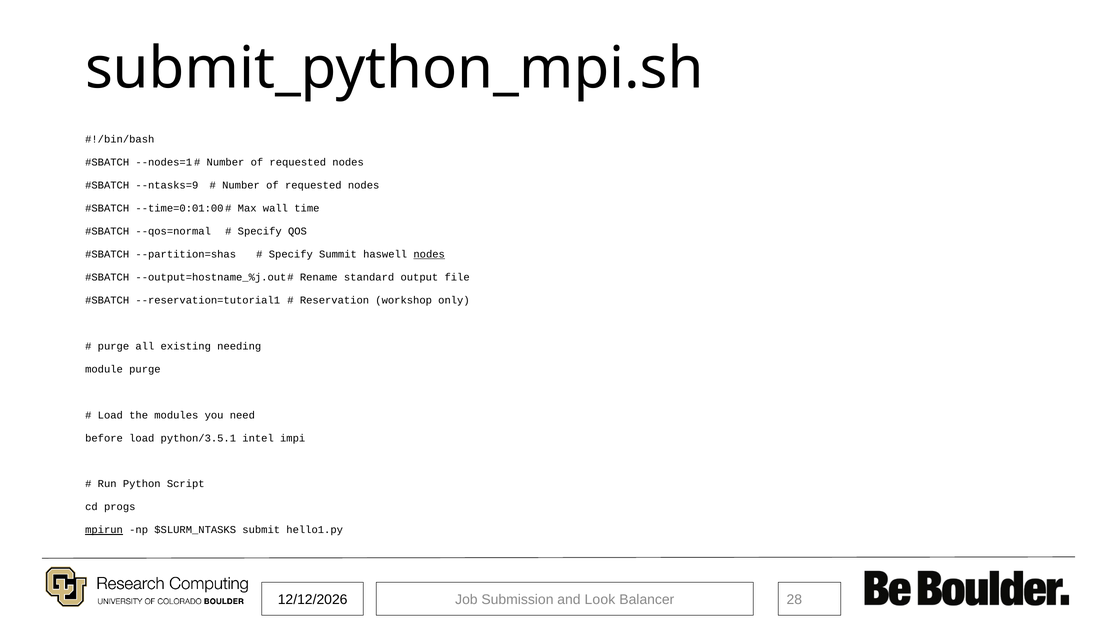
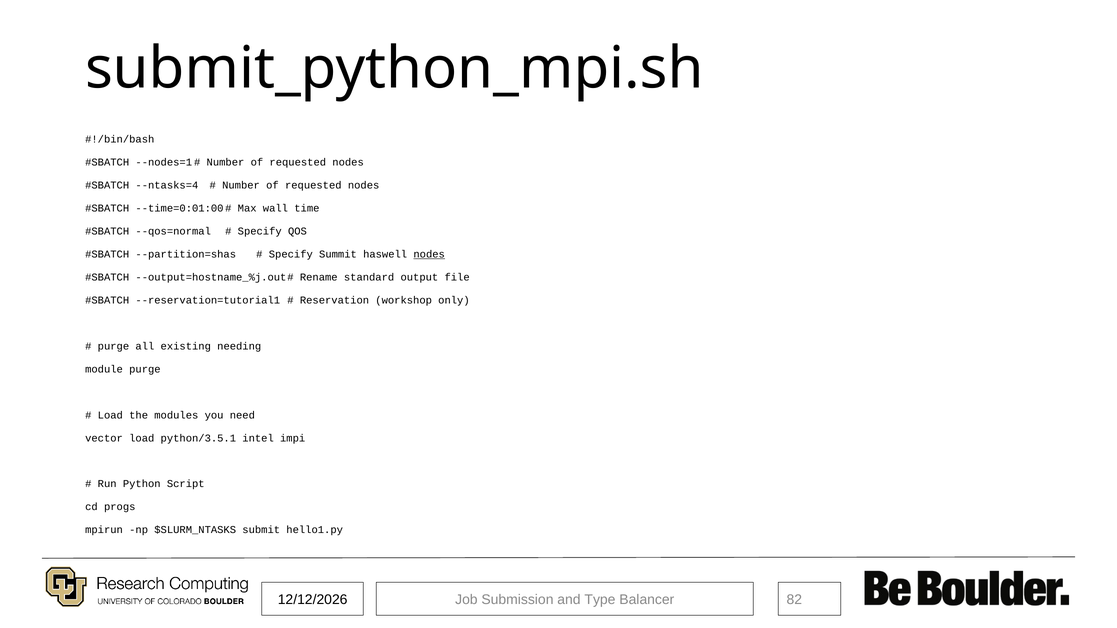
--ntasks=9: --ntasks=9 -> --ntasks=4
before: before -> vector
mpirun underline: present -> none
Look: Look -> Type
28: 28 -> 82
